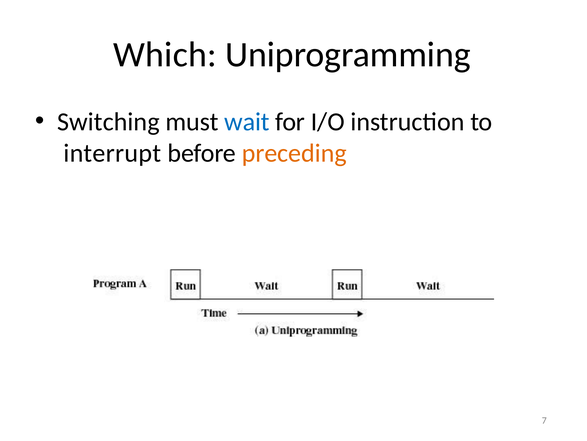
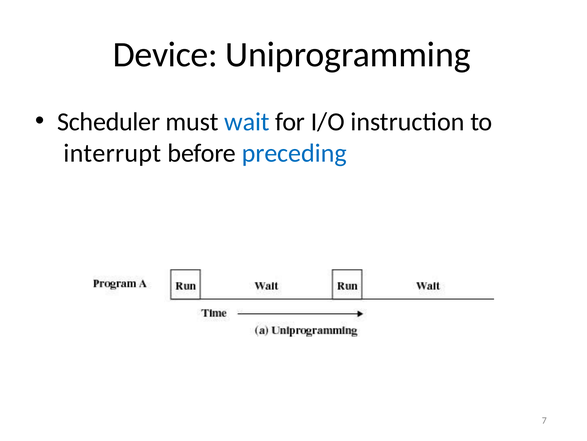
Which: Which -> Device
Switching: Switching -> Scheduler
preceding colour: orange -> blue
